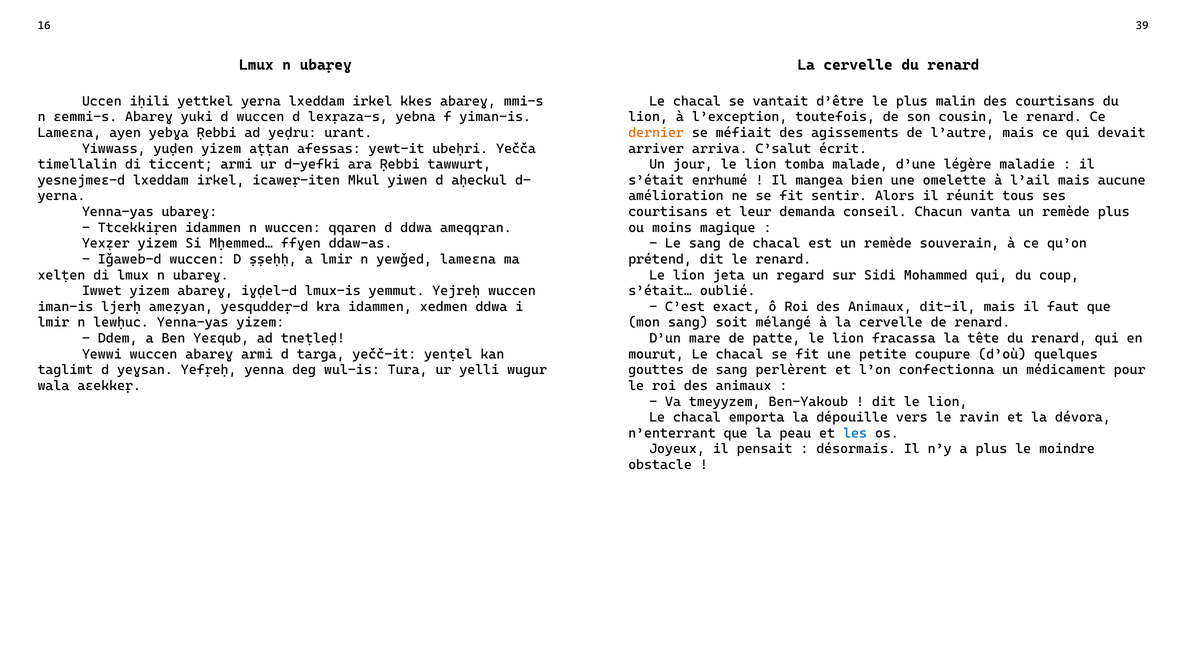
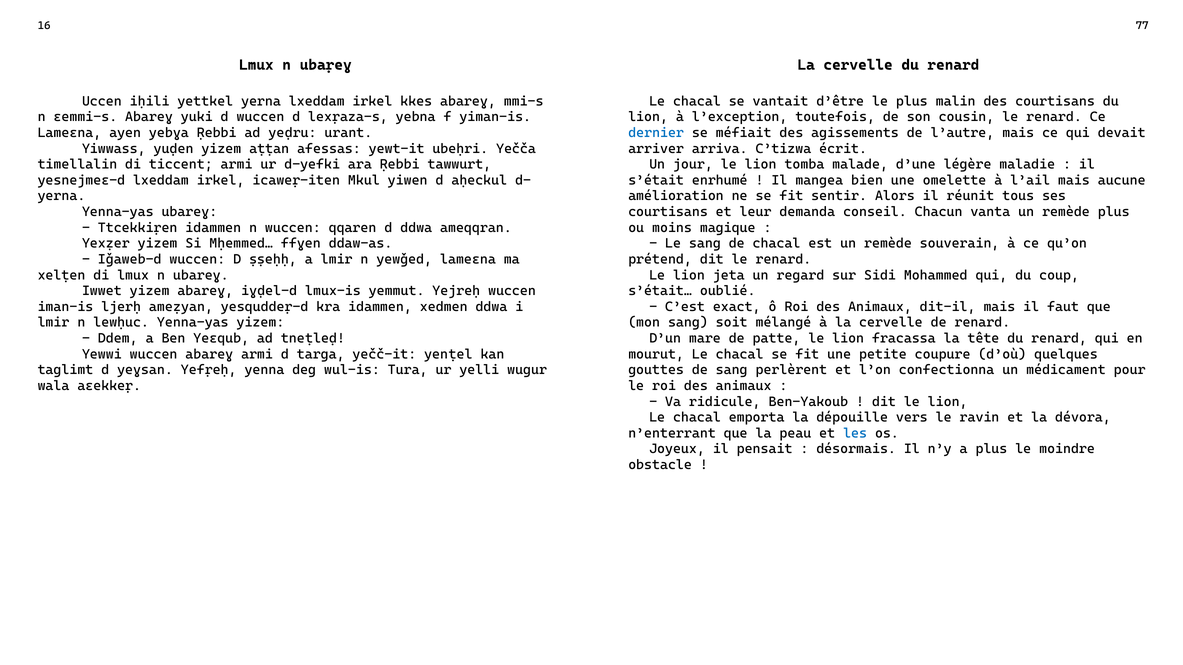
39: 39 -> 77
dernier colour: orange -> blue
C’salut: C’salut -> C’tizwa
tmeyyzem: tmeyyzem -> ridicule
